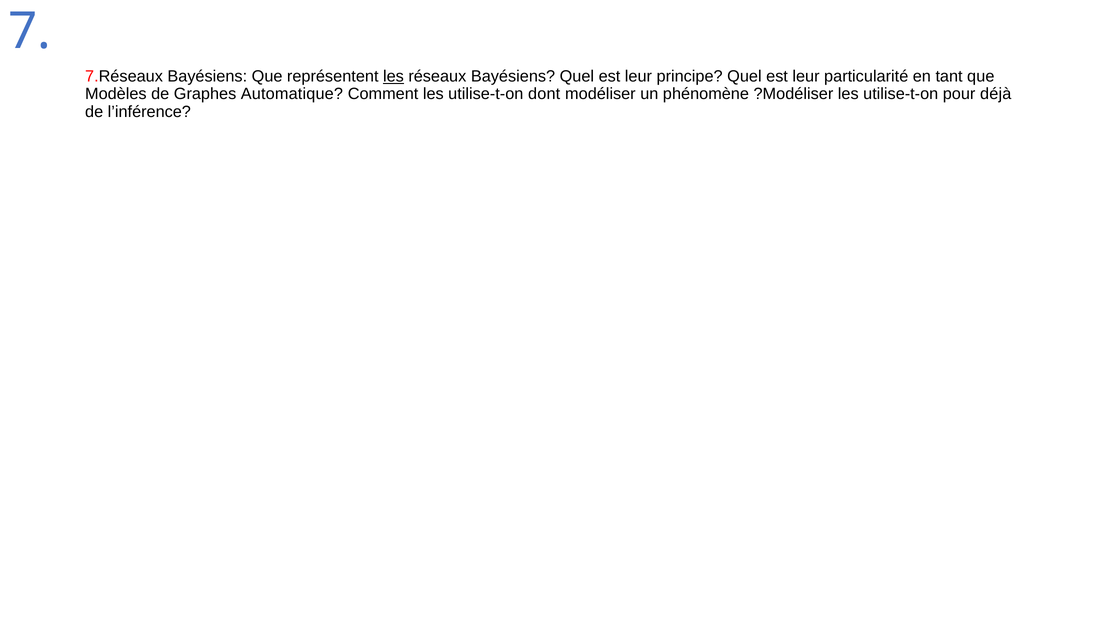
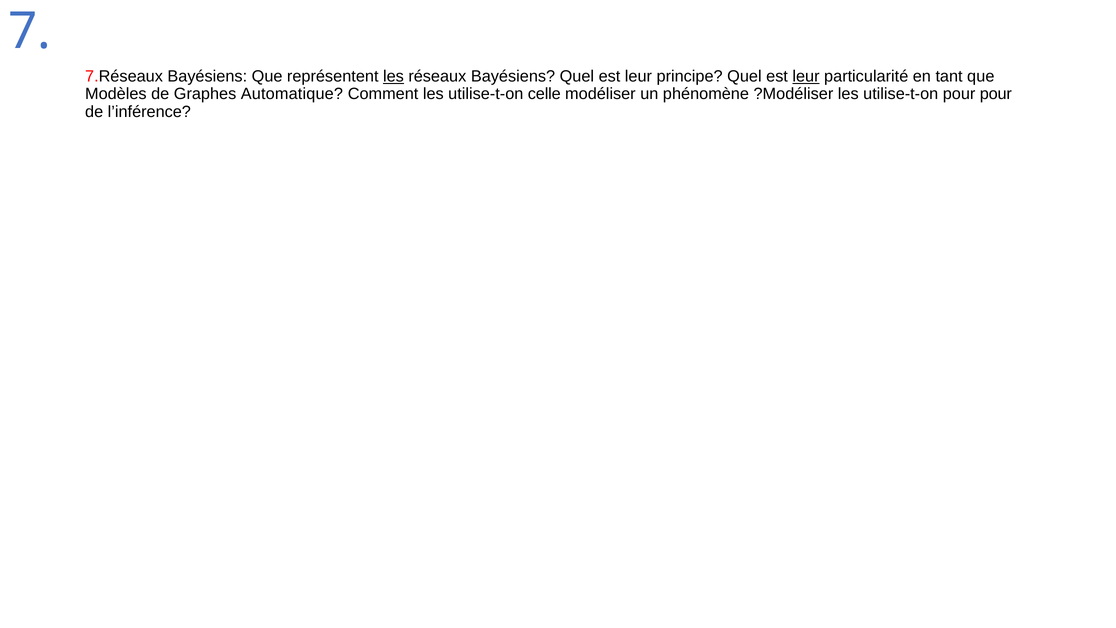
leur at (806, 76) underline: none -> present
dont: dont -> celle
pour déjà: déjà -> pour
